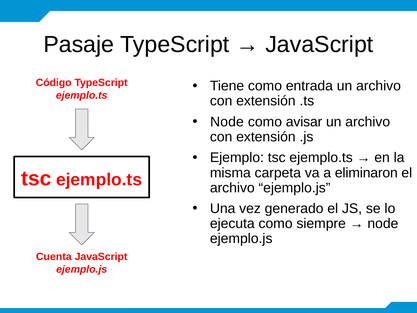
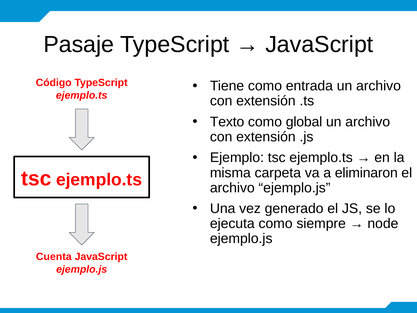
Node at (227, 122): Node -> Texto
avisar: avisar -> global
